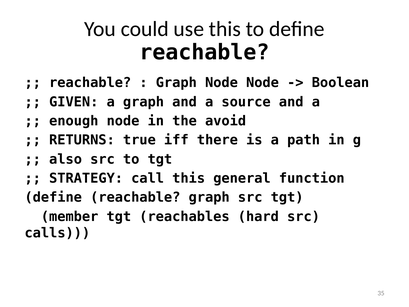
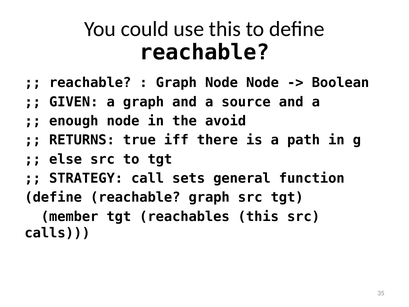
also: also -> else
call this: this -> sets
reachables hard: hard -> this
